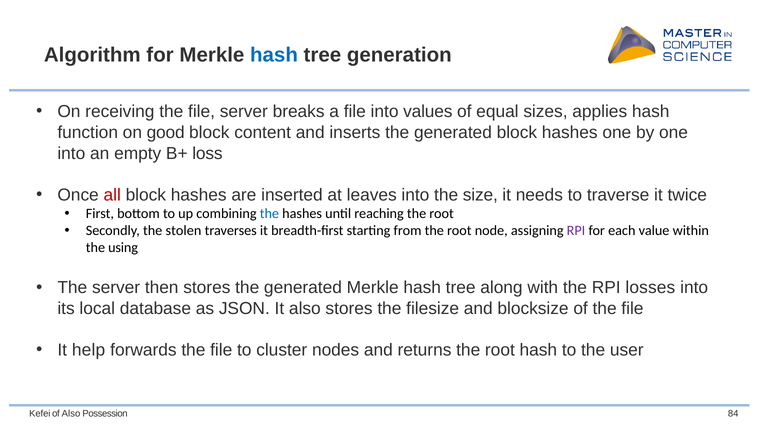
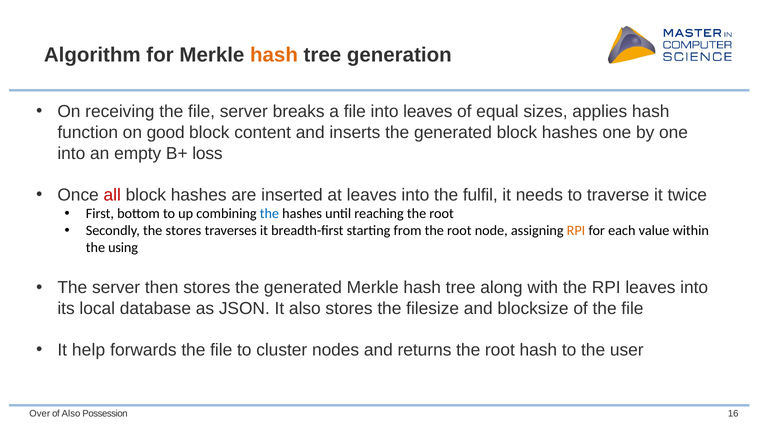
hash at (274, 55) colour: blue -> orange
into values: values -> leaves
size: size -> fulfil
the stolen: stolen -> stores
RPI at (576, 231) colour: purple -> orange
RPI losses: losses -> leaves
Kefei: Kefei -> Over
84: 84 -> 16
